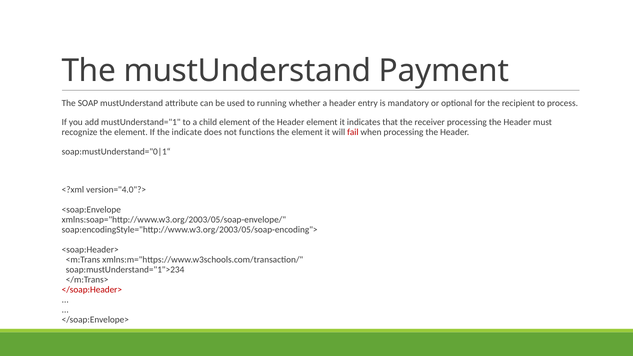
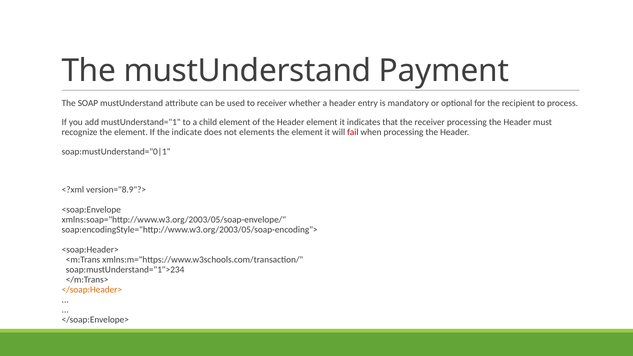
to running: running -> receiver
functions: functions -> elements
version="4.0"?>: version="4.0"?> -> version="8.9"?>
</soap:Header> colour: red -> orange
